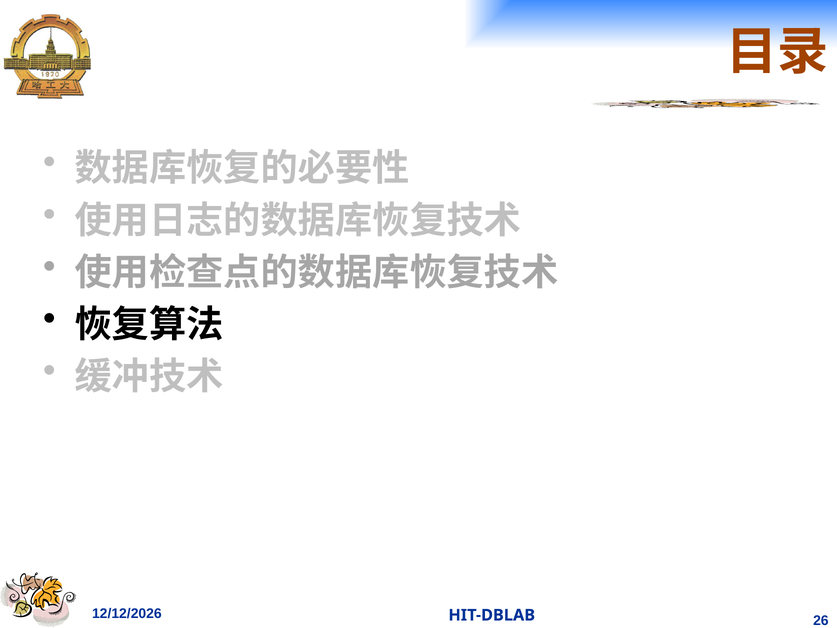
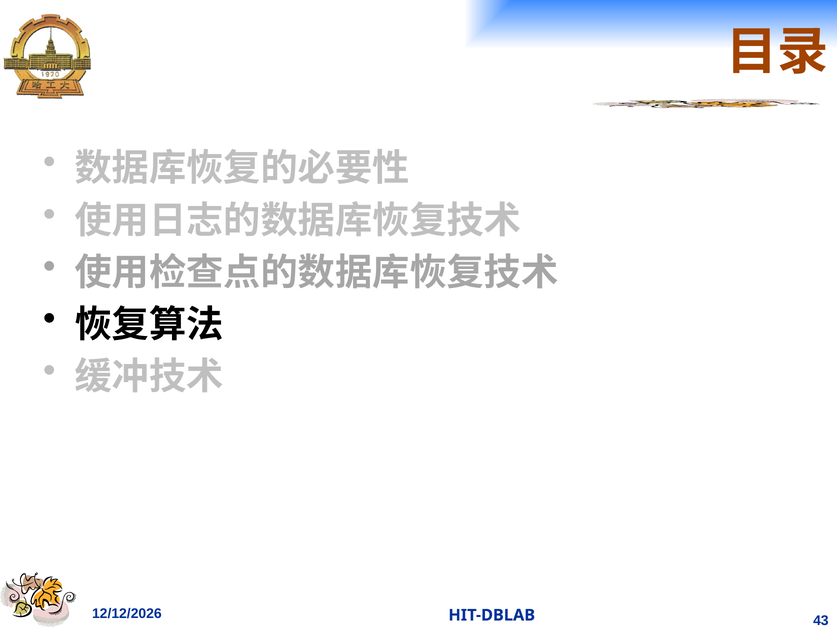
26: 26 -> 43
